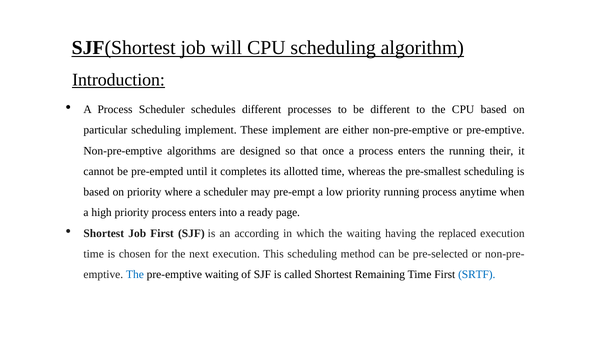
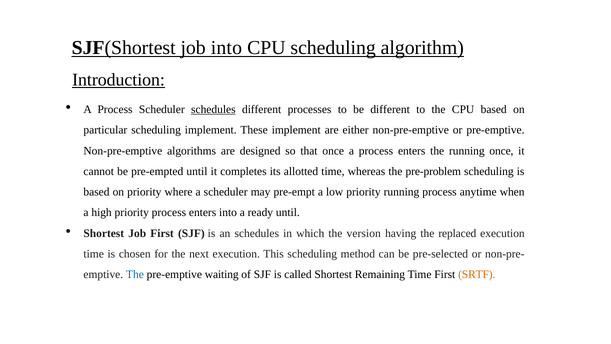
job will: will -> into
schedules at (213, 109) underline: none -> present
running their: their -> once
pre-smallest: pre-smallest -> pre-problem
ready page: page -> until
an according: according -> schedules
the waiting: waiting -> version
SRTF colour: blue -> orange
